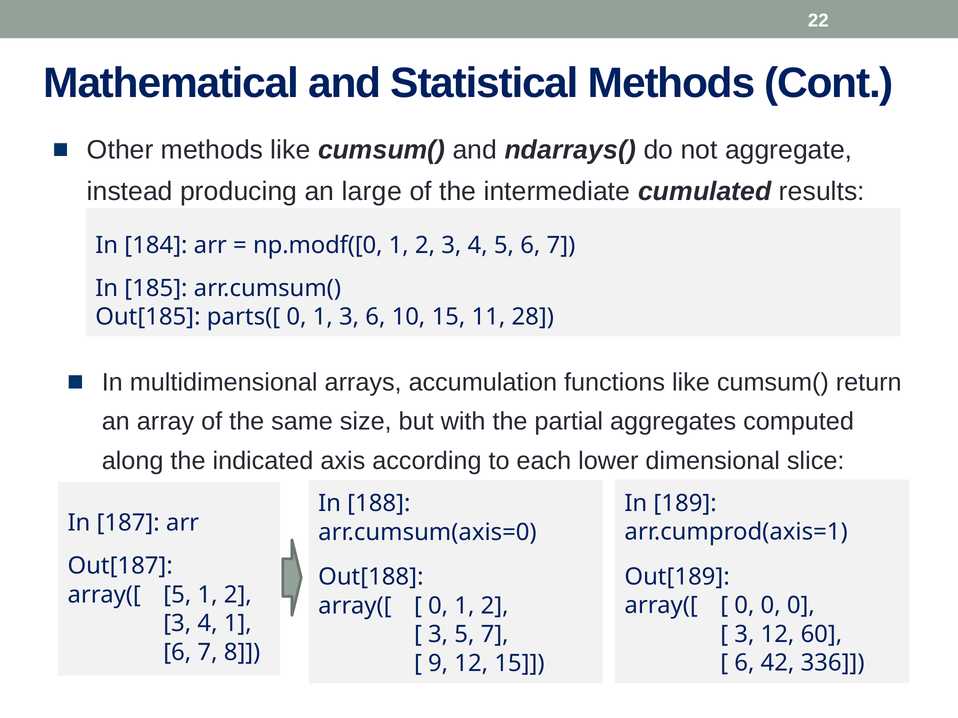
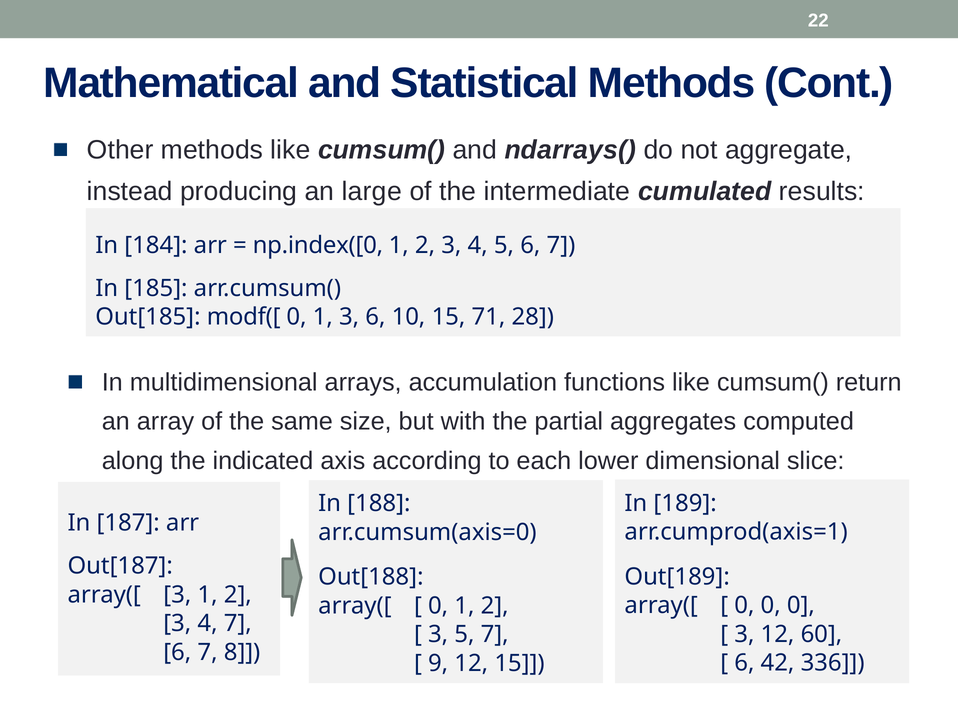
np.modf([0: np.modf([0 -> np.index([0
parts([: parts([ -> modf([
11: 11 -> 71
array([ 5: 5 -> 3
4 1: 1 -> 7
